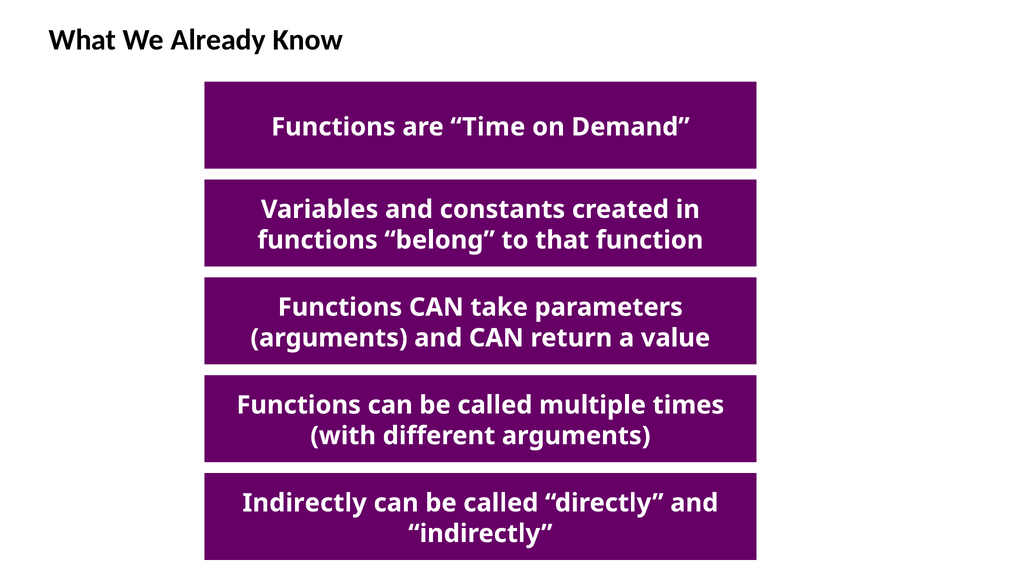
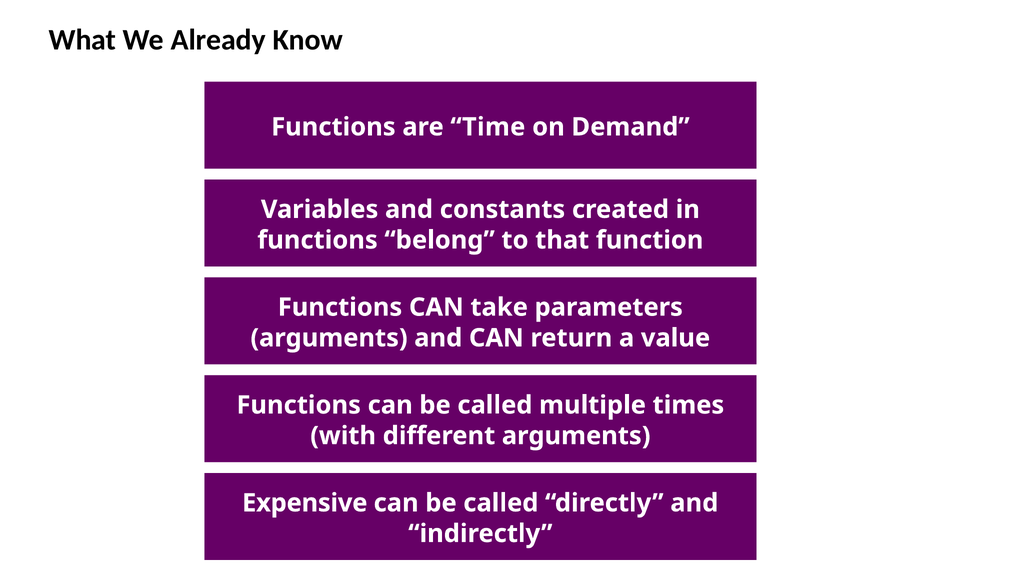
Indirectly at (305, 503): Indirectly -> Expensive
